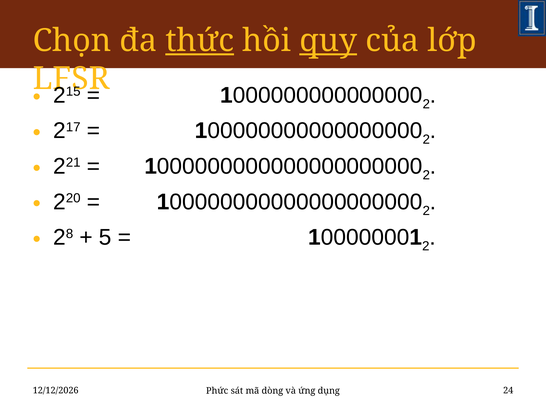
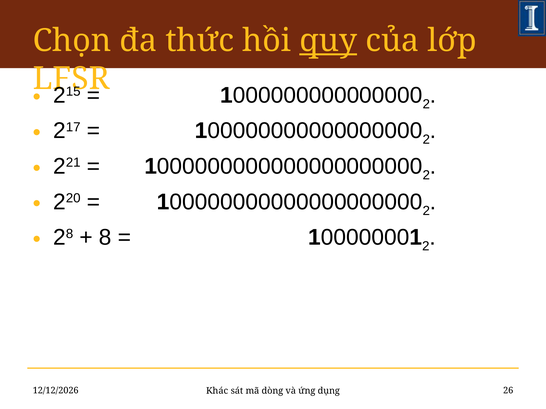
thức underline: present -> none
5: 5 -> 8
Phức: Phức -> Khác
24: 24 -> 26
